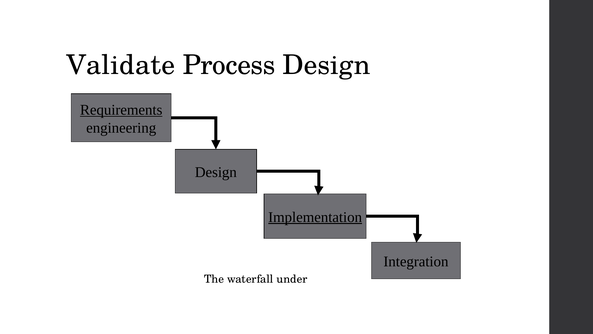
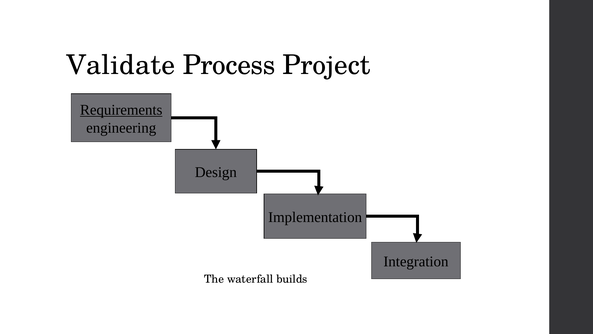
Process Design: Design -> Project
Implementation underline: present -> none
under: under -> builds
